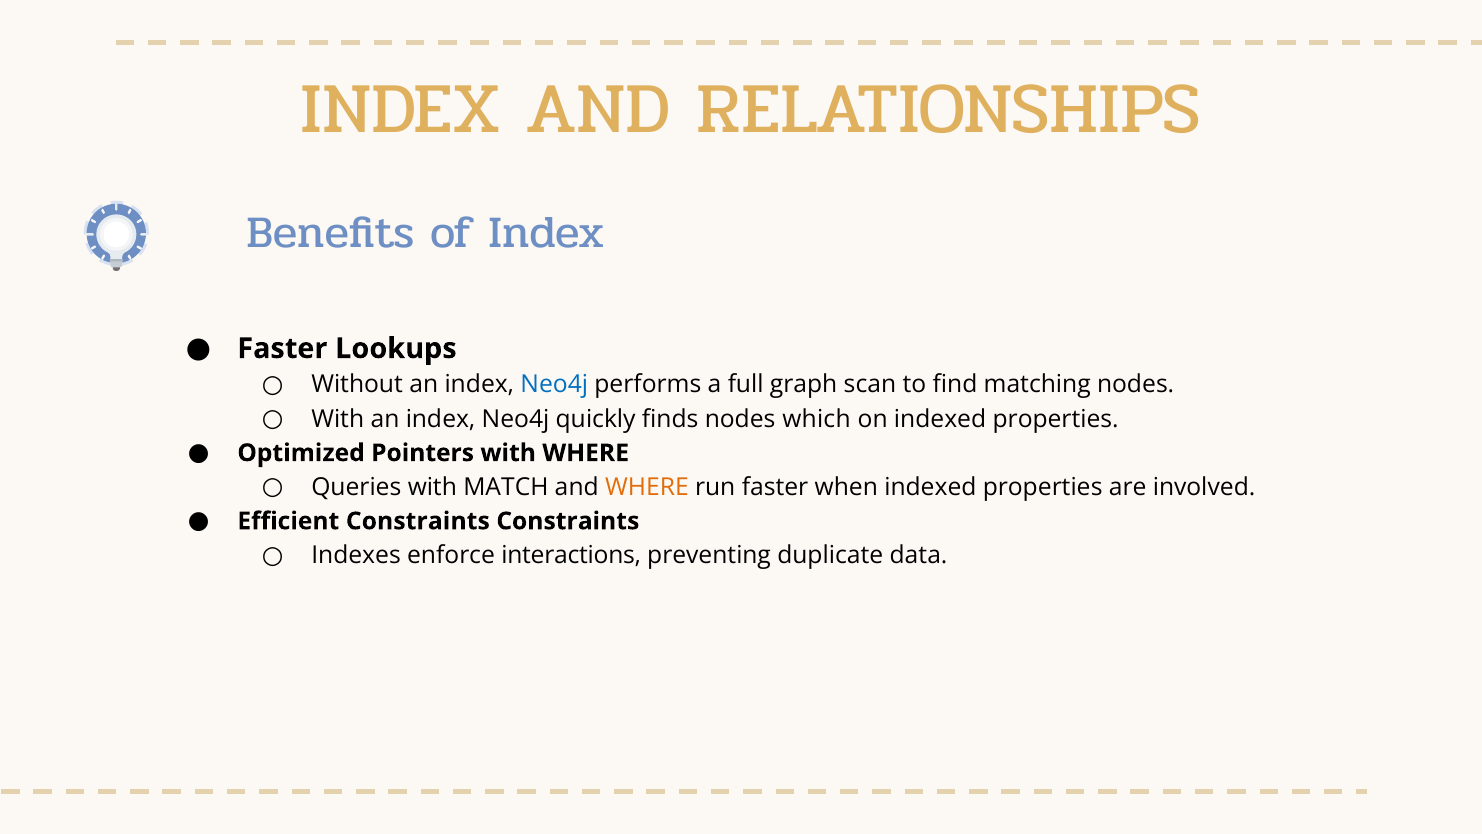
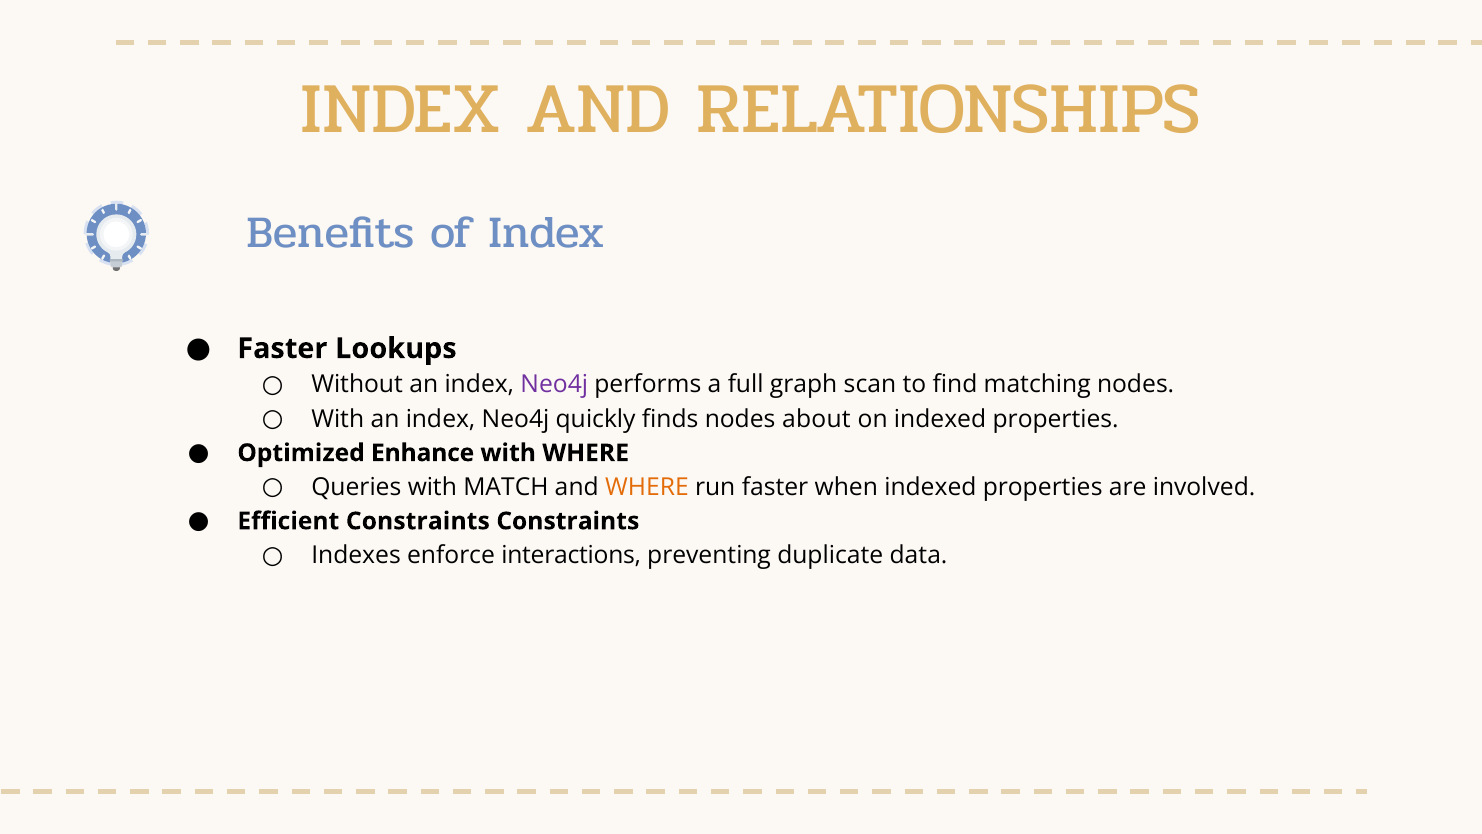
Neo4j at (554, 385) colour: blue -> purple
which: which -> about
Pointers: Pointers -> Enhance
